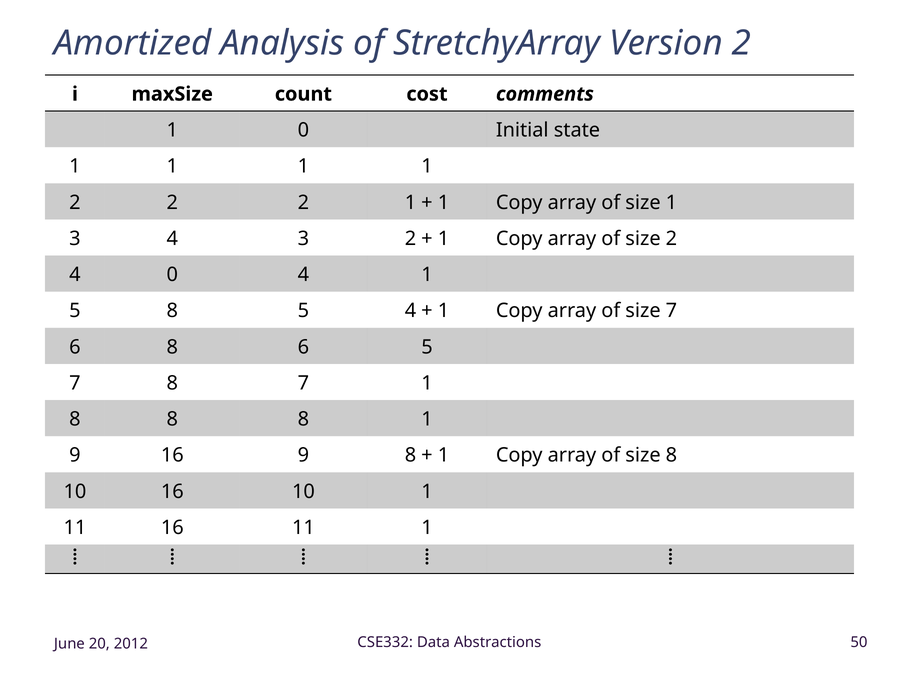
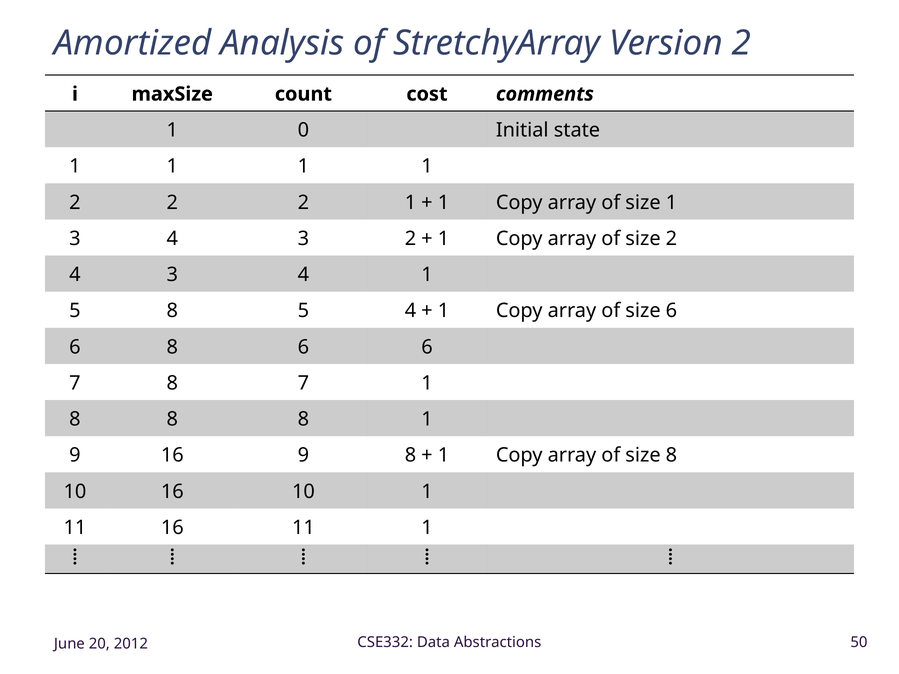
0 at (172, 275): 0 -> 3
size 7: 7 -> 6
8 6 5: 5 -> 6
